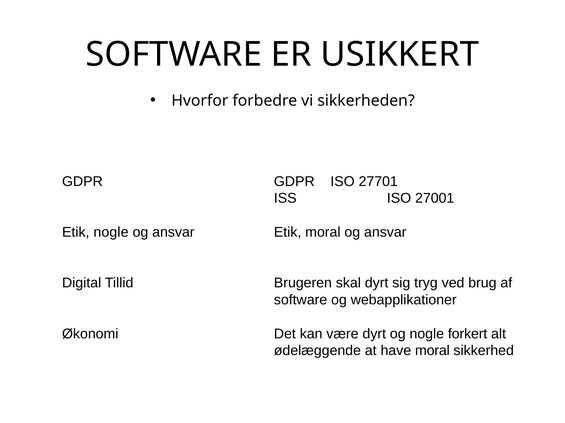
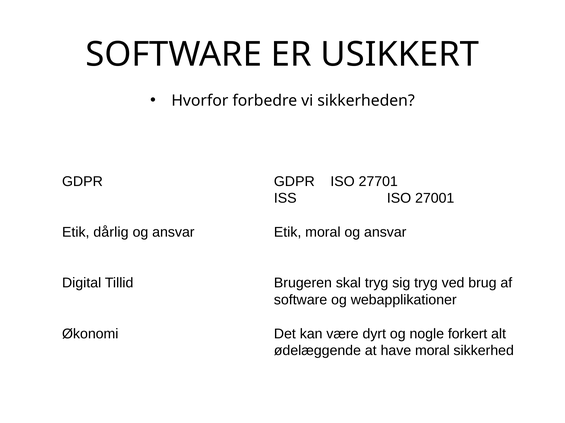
Etik nogle: nogle -> dårlig
skal dyrt: dyrt -> tryg
